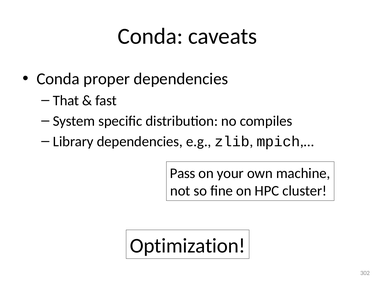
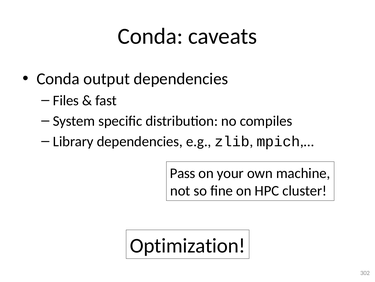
proper: proper -> output
That: That -> Files
